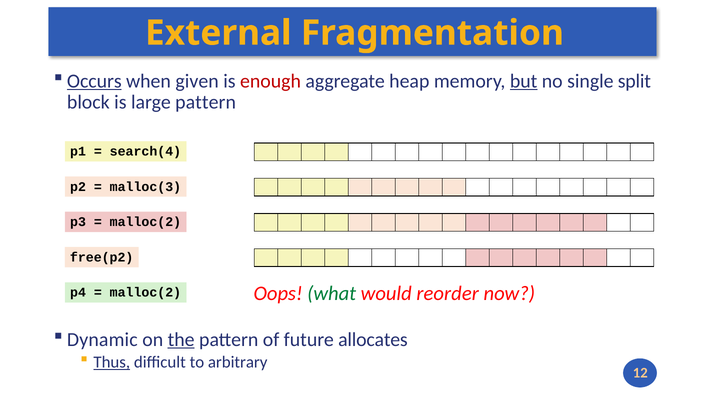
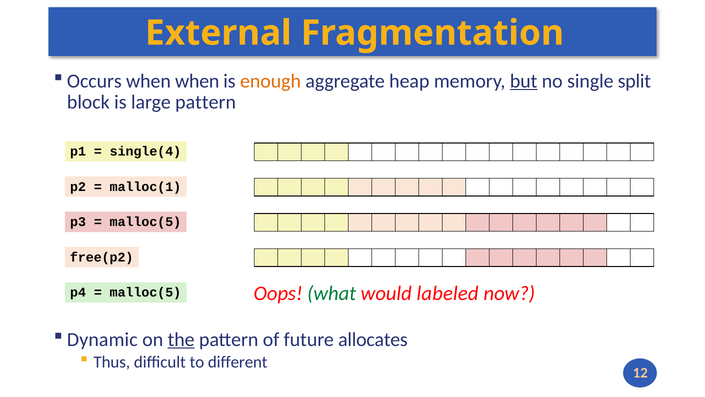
Occurs underline: present -> none
when given: given -> when
enough colour: red -> orange
search(4: search(4 -> single(4
malloc(3: malloc(3 -> malloc(1
malloc(2 at (145, 222): malloc(2 -> malloc(5
malloc(2 at (145, 292): malloc(2 -> malloc(5
reorder: reorder -> labeled
Thus underline: present -> none
arbitrary: arbitrary -> different
